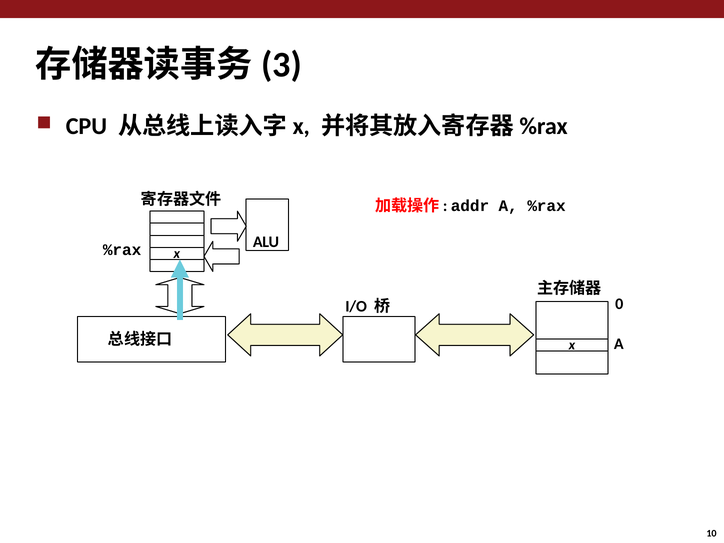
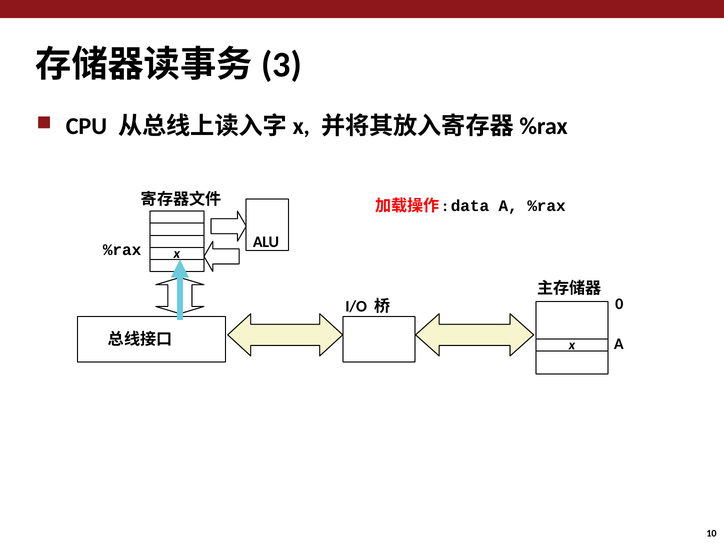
addr: addr -> data
